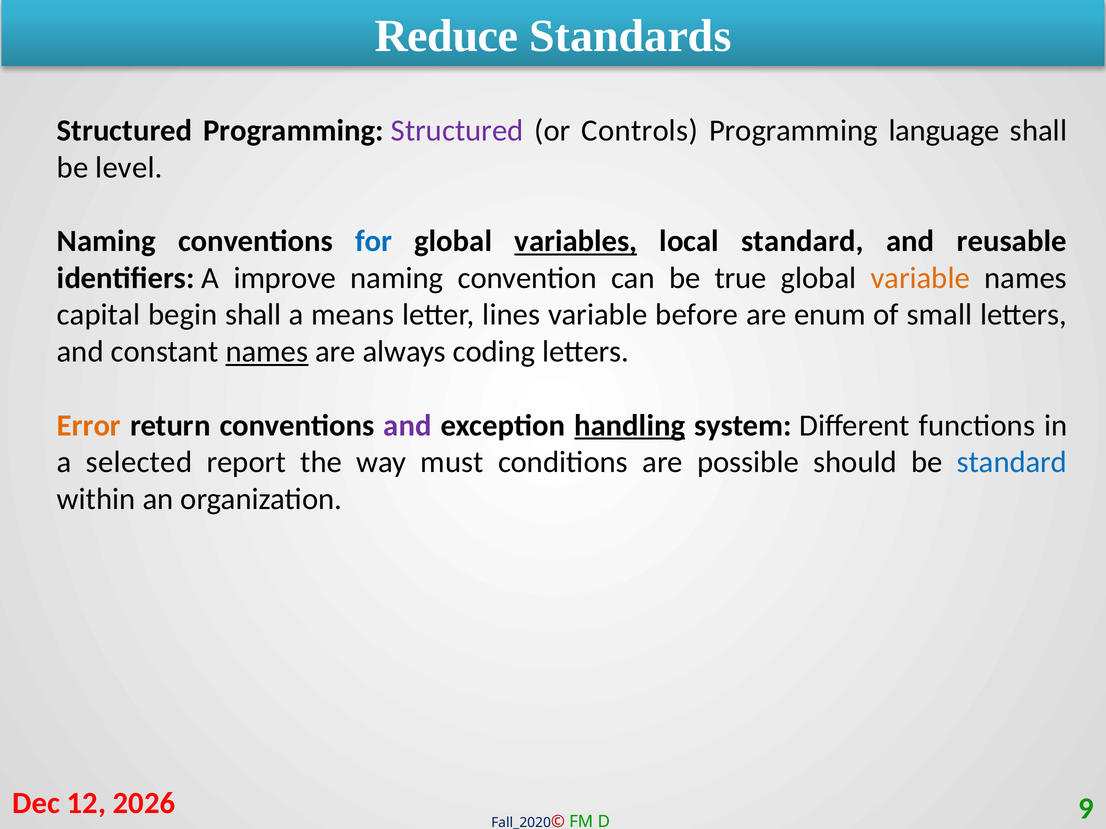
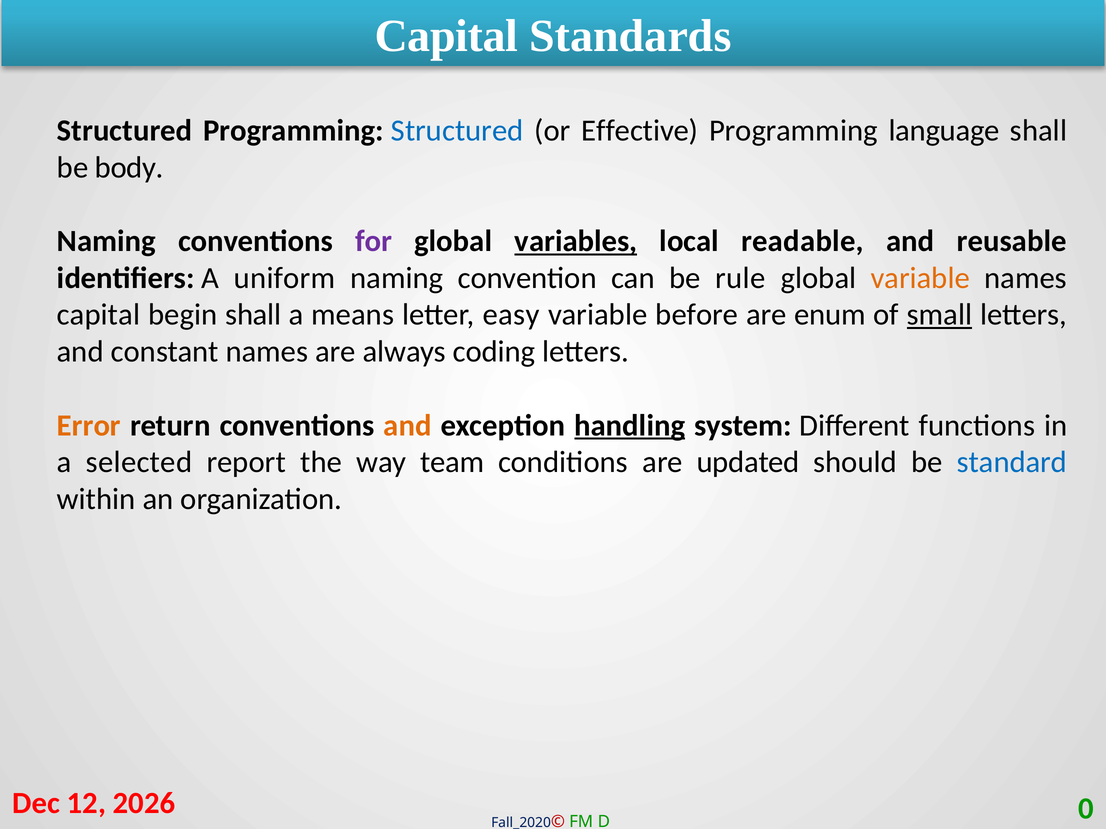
Reduce at (446, 36): Reduce -> Capital
Structured at (457, 131) colour: purple -> blue
Controls: Controls -> Effective
level: level -> body
for colour: blue -> purple
local standard: standard -> readable
improve: improve -> uniform
true: true -> rule
lines: lines -> easy
small underline: none -> present
names at (267, 352) underline: present -> none
and at (408, 426) colour: purple -> orange
must: must -> team
possible: possible -> updated
9: 9 -> 0
